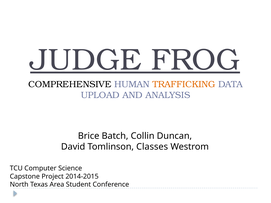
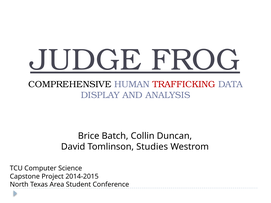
TRAFFICKING colour: orange -> red
UPLOAD: UPLOAD -> DISPLAY
Classes: Classes -> Studies
